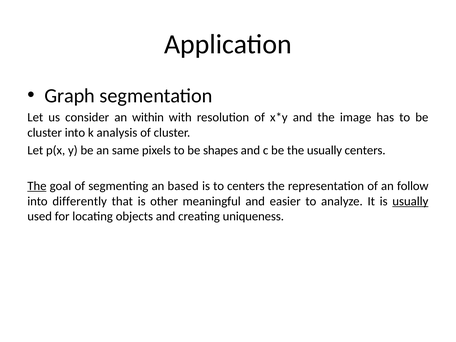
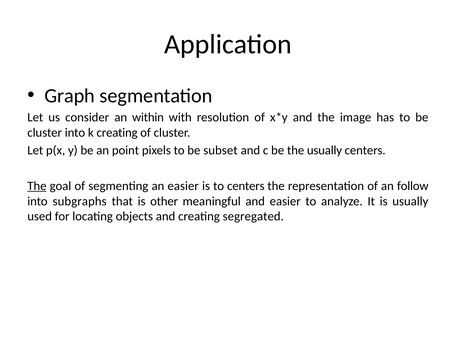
k analysis: analysis -> creating
same: same -> point
shapes: shapes -> subset
an based: based -> easier
differently: differently -> subgraphs
usually at (410, 201) underline: present -> none
uniqueness: uniqueness -> segregated
